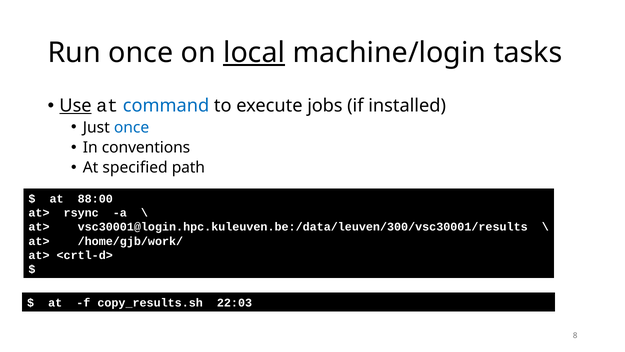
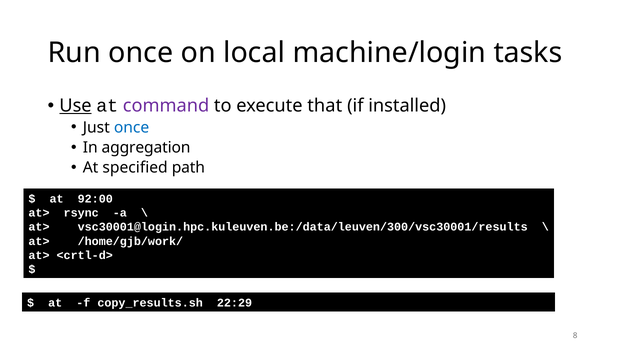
local underline: present -> none
command colour: blue -> purple
jobs: jobs -> that
conventions: conventions -> aggregation
88:00: 88:00 -> 92:00
22:03: 22:03 -> 22:29
